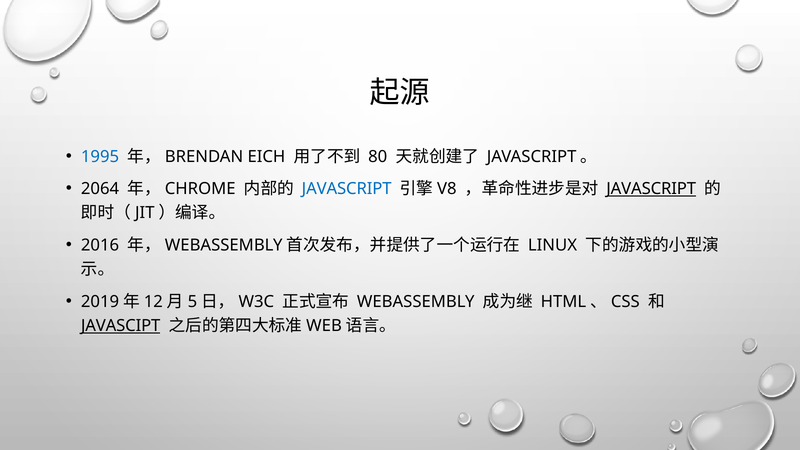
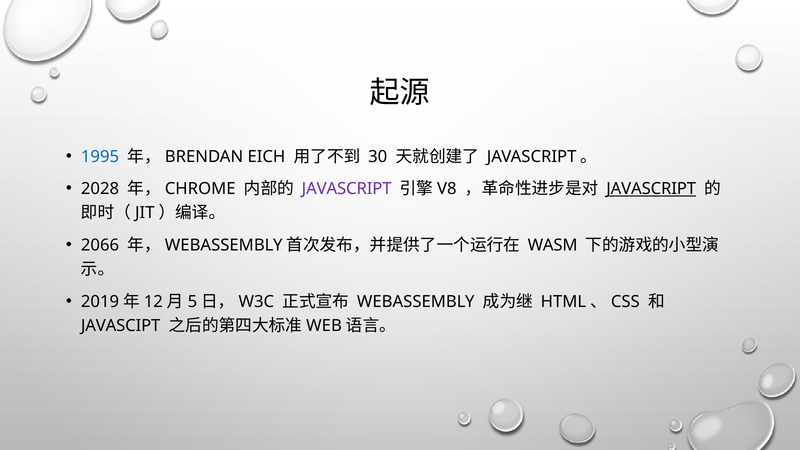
80: 80 -> 30
2064: 2064 -> 2028
JAVASCRIPT at (347, 189) colour: blue -> purple
2016: 2016 -> 2066
LINUX: LINUX -> WASM
JAVASCIPT underline: present -> none
